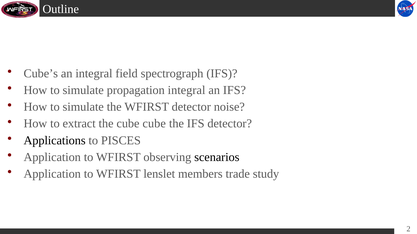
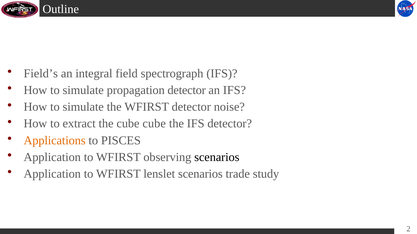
Cube’s: Cube’s -> Field’s
propagation integral: integral -> detector
Applications colour: black -> orange
lenslet members: members -> scenarios
